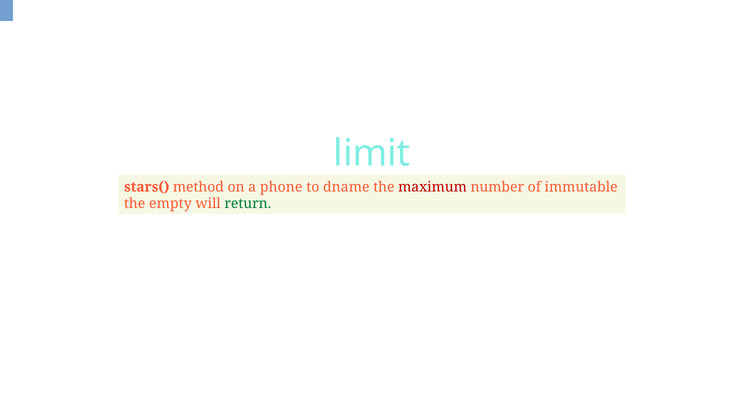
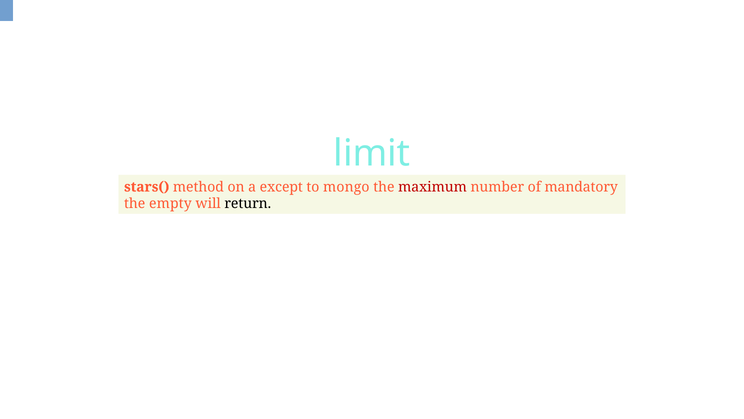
phone: phone -> except
dname: dname -> mongo
immutable: immutable -> mandatory
return colour: green -> black
